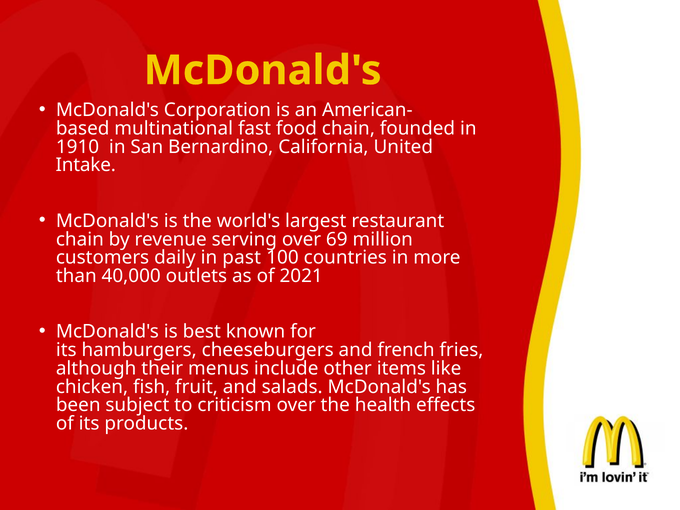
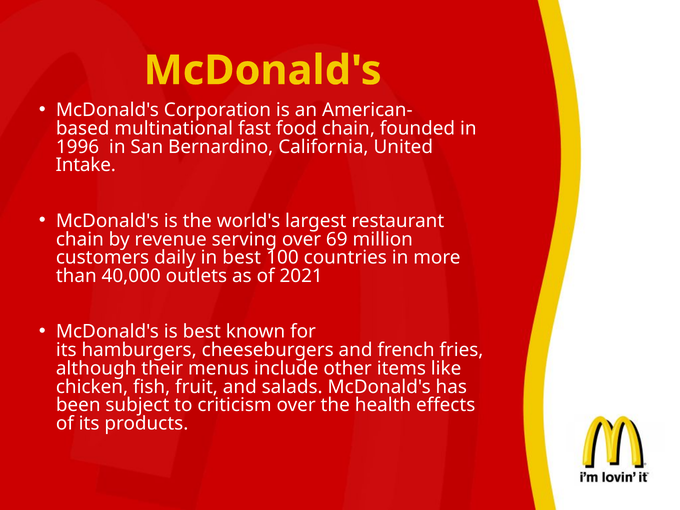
1910: 1910 -> 1996
in past: past -> best
